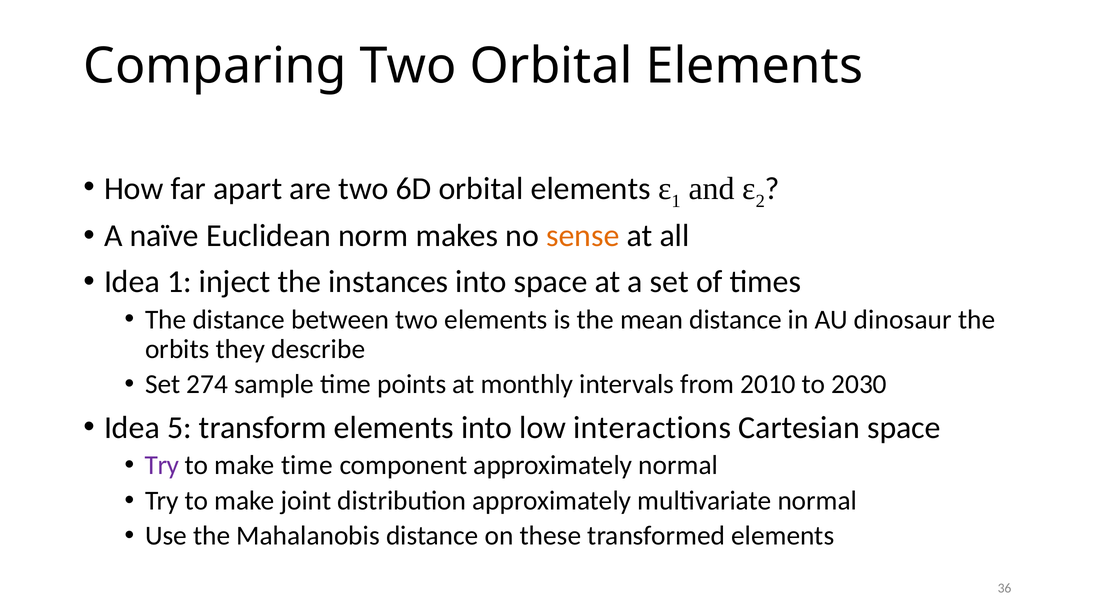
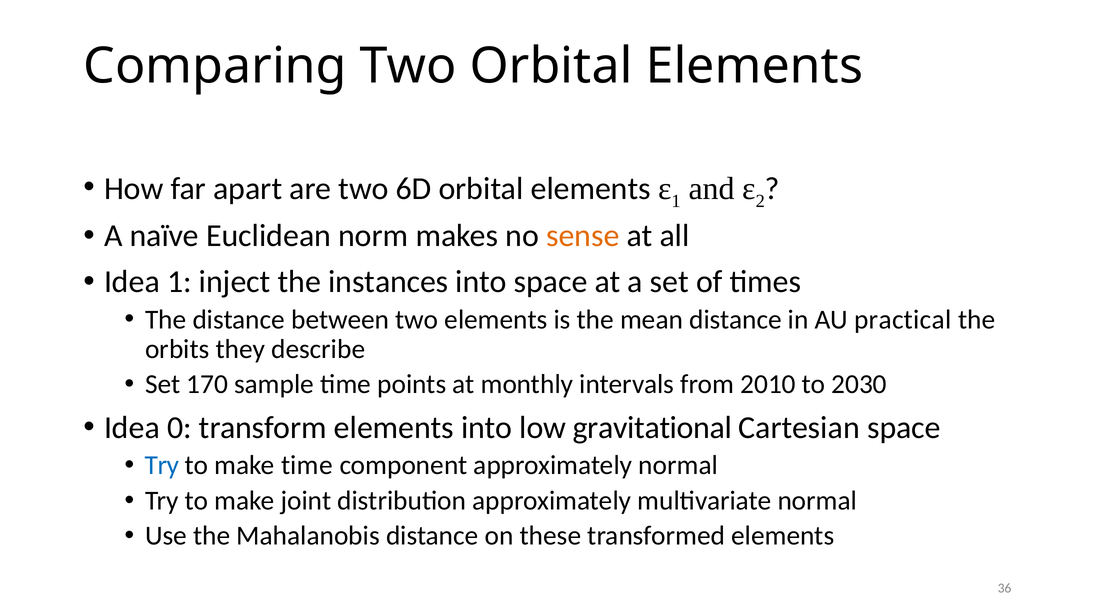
dinosaur: dinosaur -> practical
274: 274 -> 170
5: 5 -> 0
interactions: interactions -> gravitational
Try at (162, 465) colour: purple -> blue
